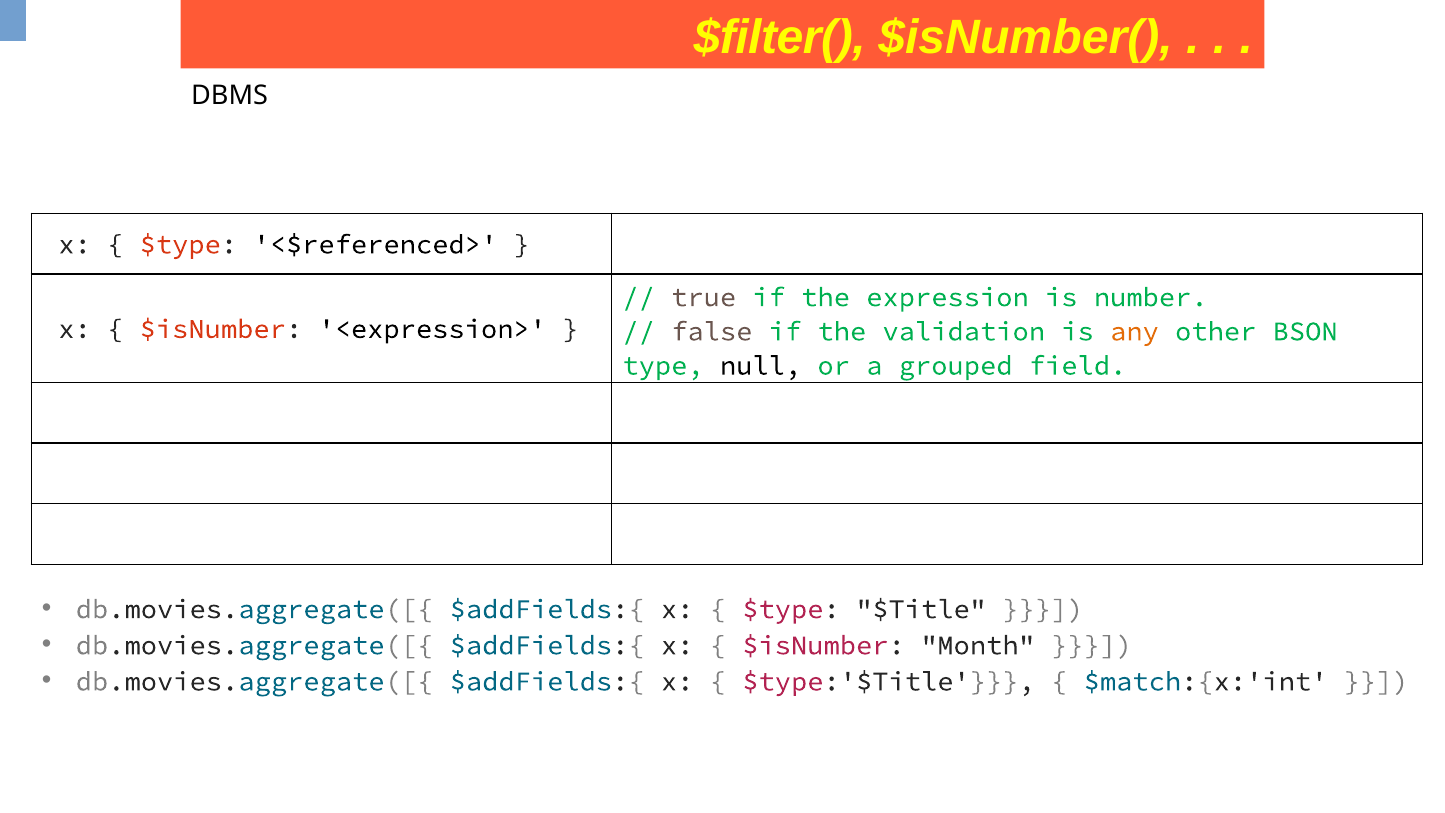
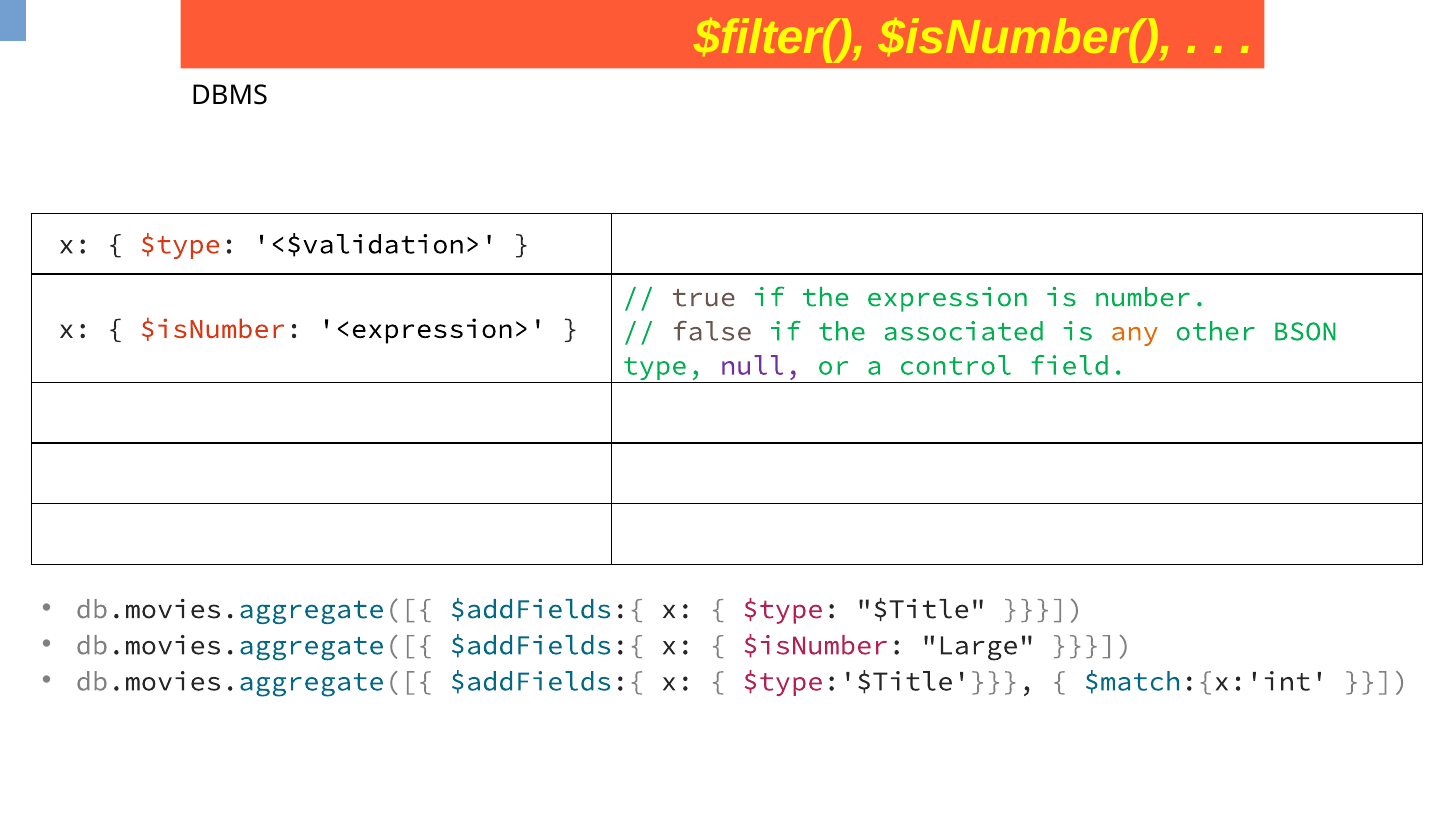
<$referenced>: <$referenced> -> <$validation>
validation: validation -> associated
null colour: black -> purple
grouped: grouped -> control
Month: Month -> Large
